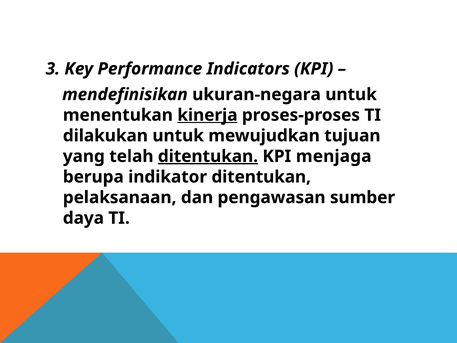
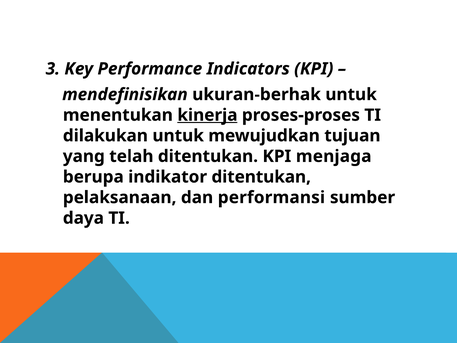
ukuran-negara: ukuran-negara -> ukuran-berhak
ditentukan at (208, 156) underline: present -> none
pengawasan: pengawasan -> performansi
